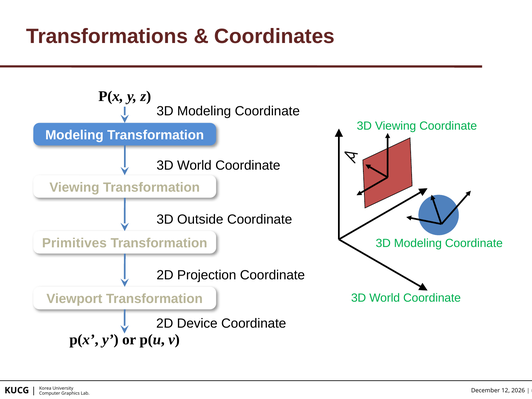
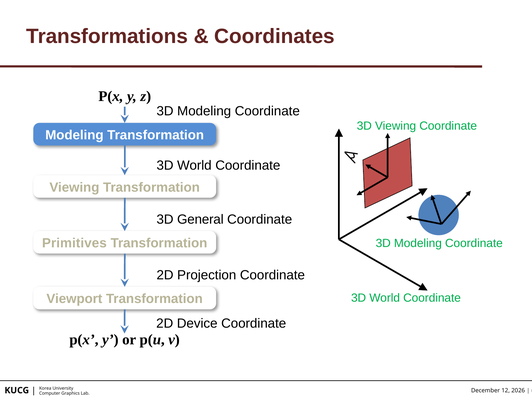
Outside: Outside -> General
